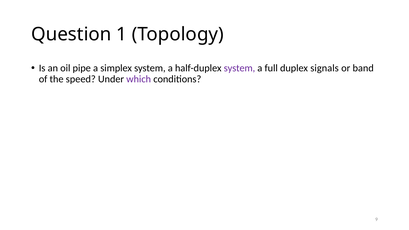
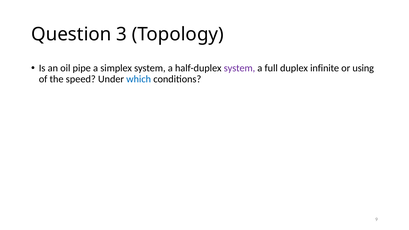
1: 1 -> 3
signals: signals -> infinite
band: band -> using
which colour: purple -> blue
